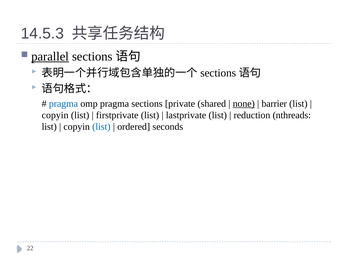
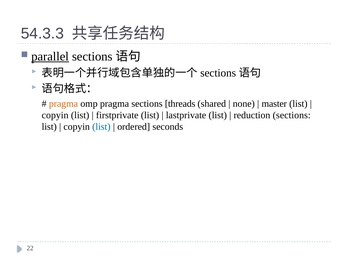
14.5.3: 14.5.3 -> 54.3.3
pragma at (63, 104) colour: blue -> orange
private: private -> threads
none underline: present -> none
barrier: barrier -> master
reduction nthreads: nthreads -> sections
